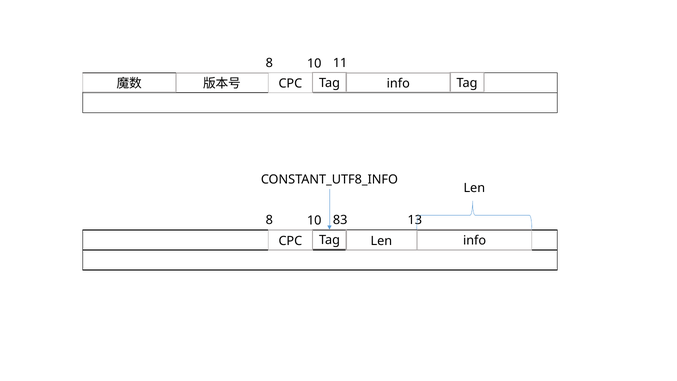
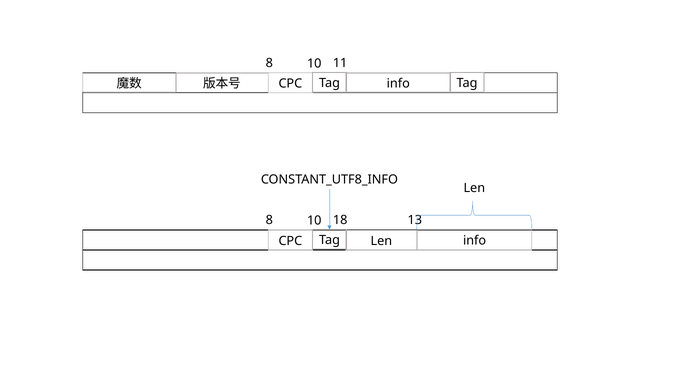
83: 83 -> 18
